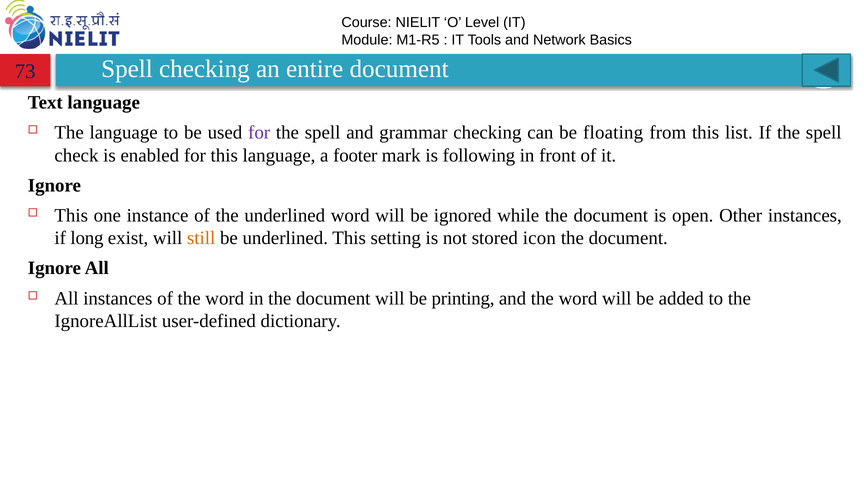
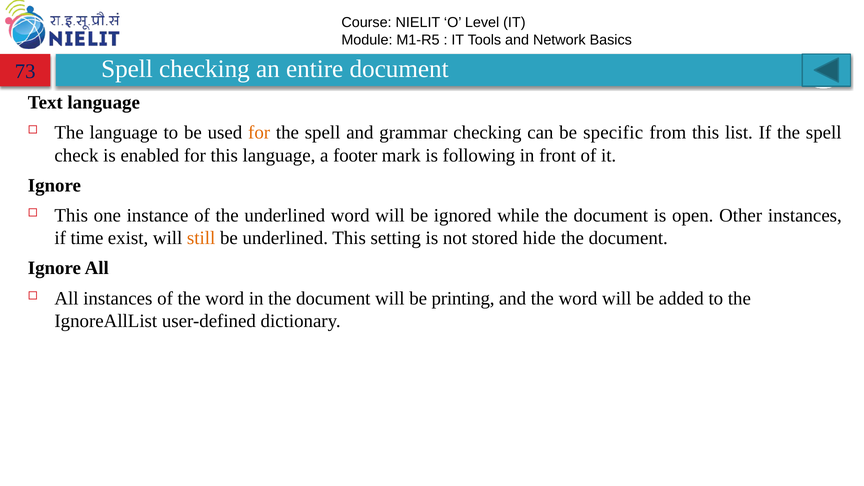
for at (259, 133) colour: purple -> orange
floating: floating -> specific
long: long -> time
icon: icon -> hide
